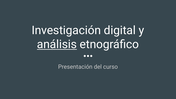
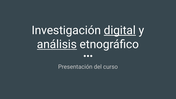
digital underline: none -> present
